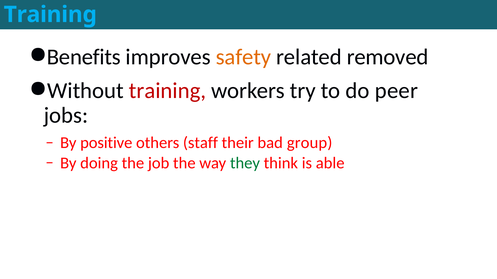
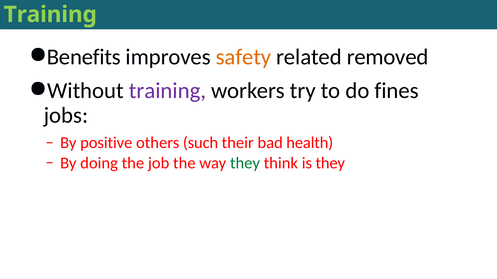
Training at (50, 15) colour: light blue -> light green
training at (168, 91) colour: red -> purple
peer: peer -> fines
staff: staff -> such
group: group -> health
is able: able -> they
